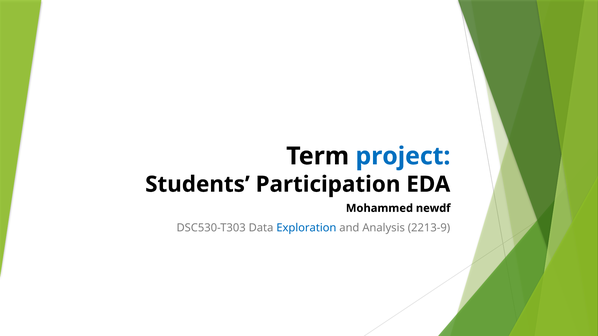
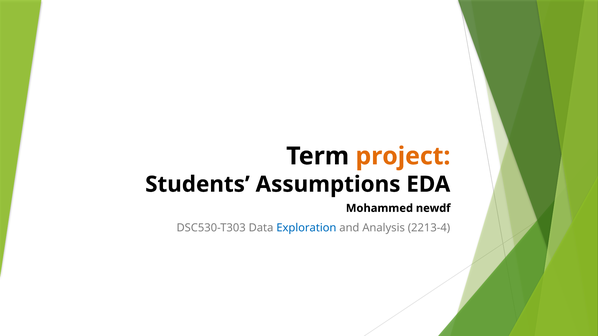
project colour: blue -> orange
Participation: Participation -> Assumptions
2213-9: 2213-9 -> 2213-4
